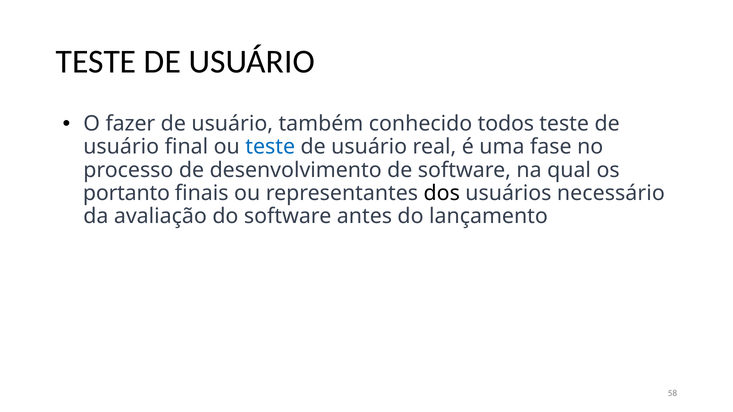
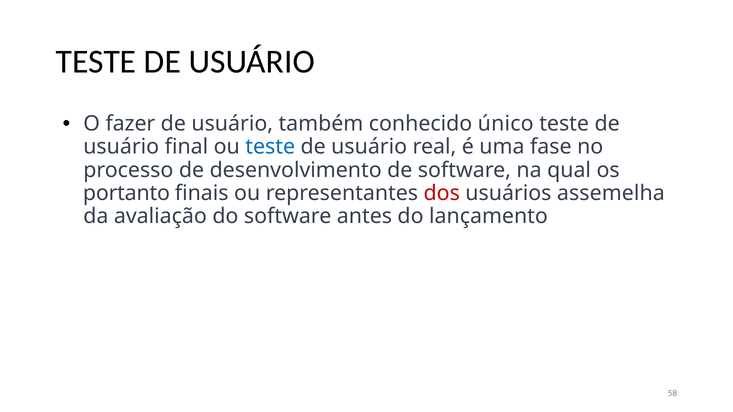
todos: todos -> único
dos colour: black -> red
necessário: necessário -> assemelha
